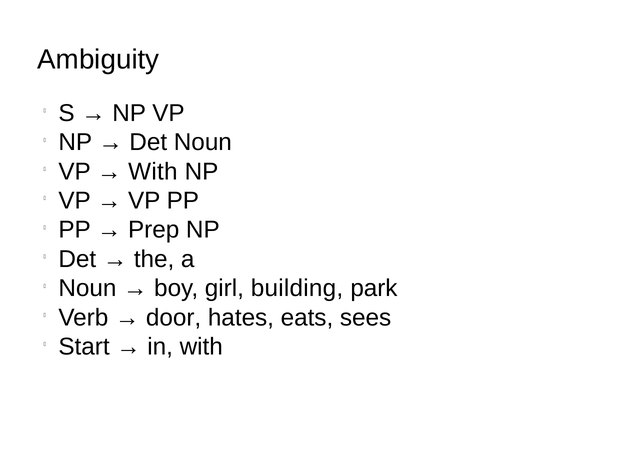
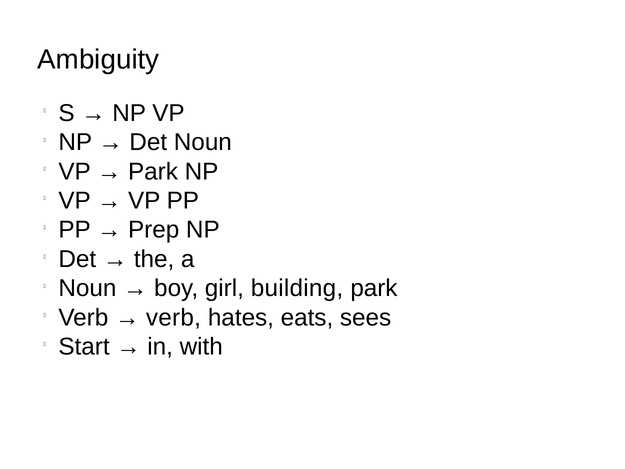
With at (153, 171): With -> Park
door at (174, 317): door -> verb
